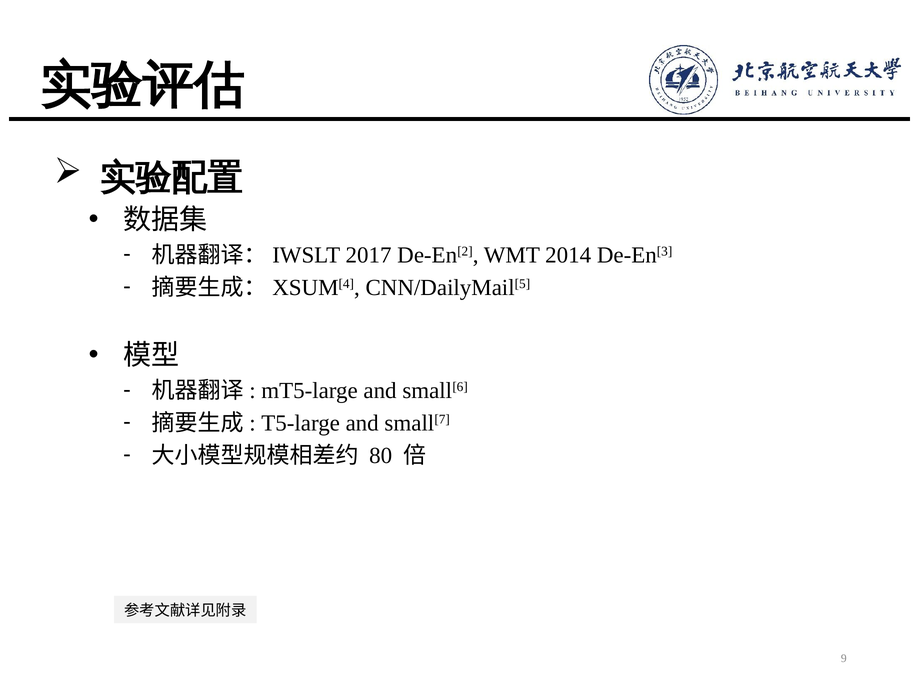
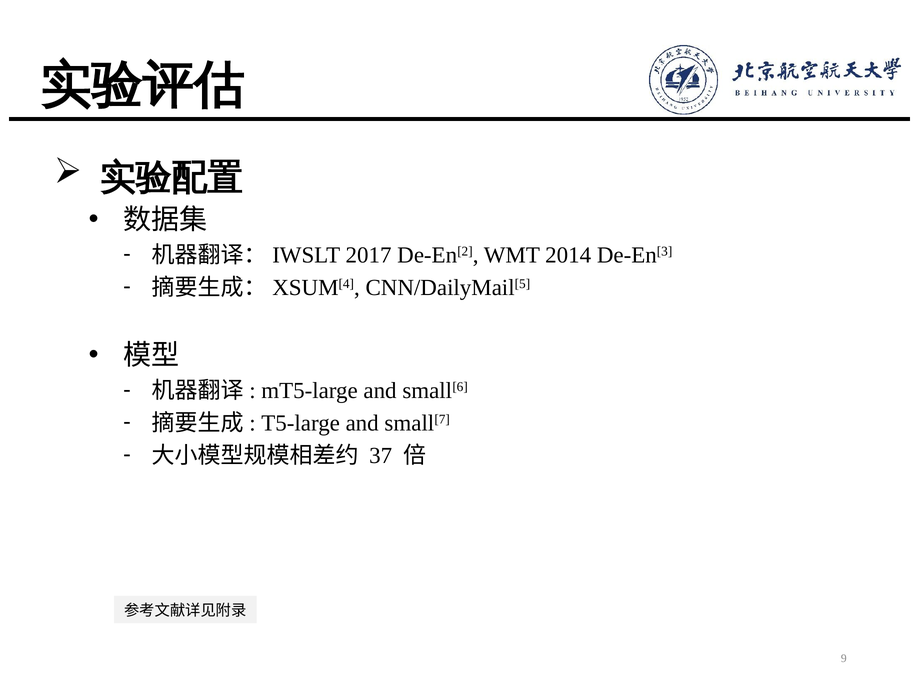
80: 80 -> 37
